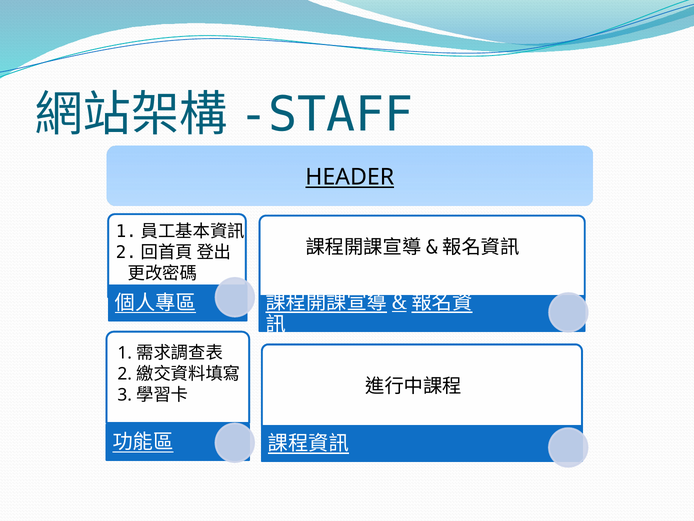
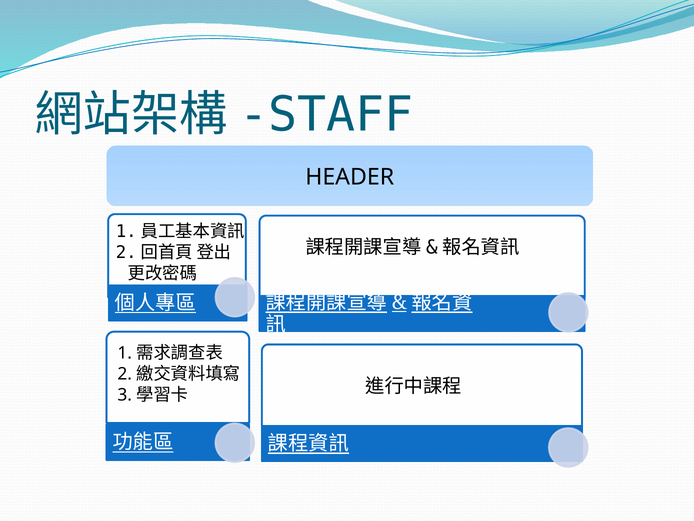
HEADER underline: present -> none
